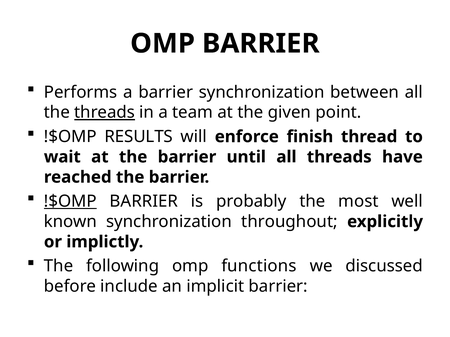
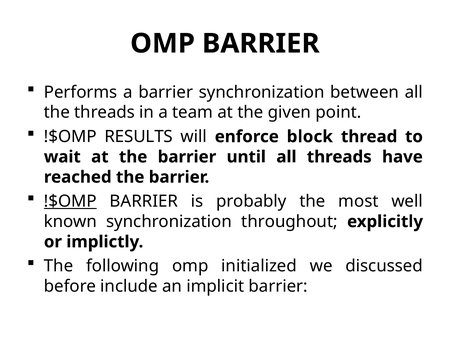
threads at (105, 113) underline: present -> none
finish: finish -> block
functions: functions -> initialized
